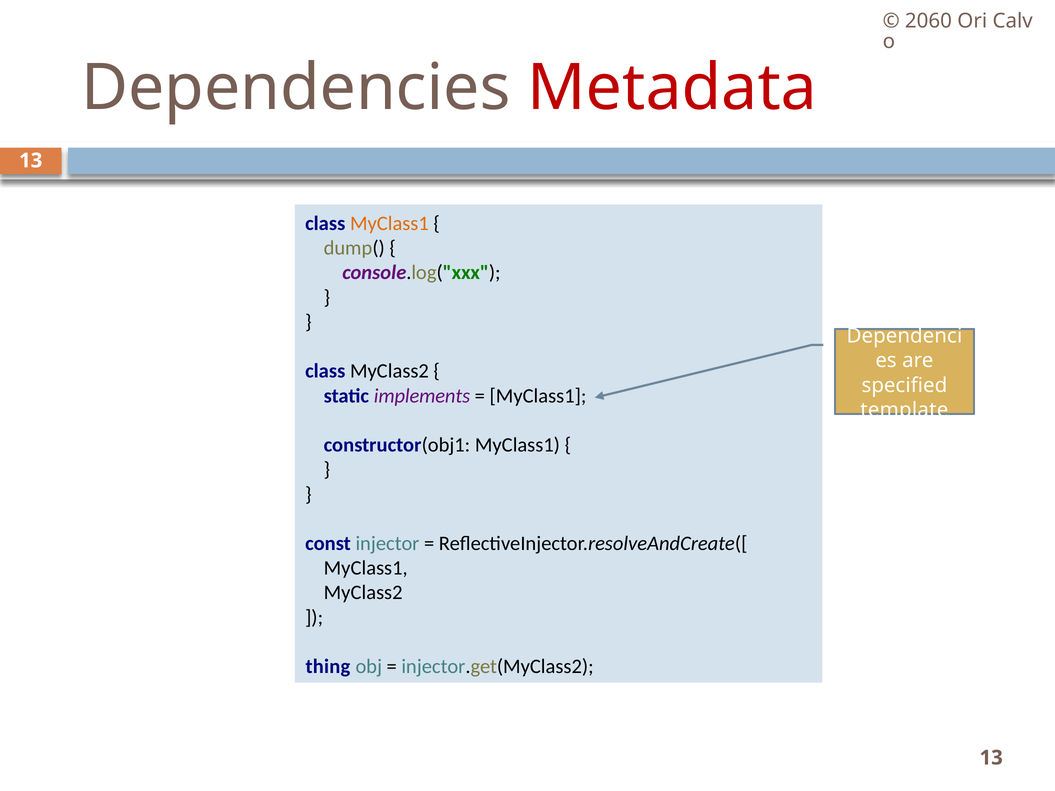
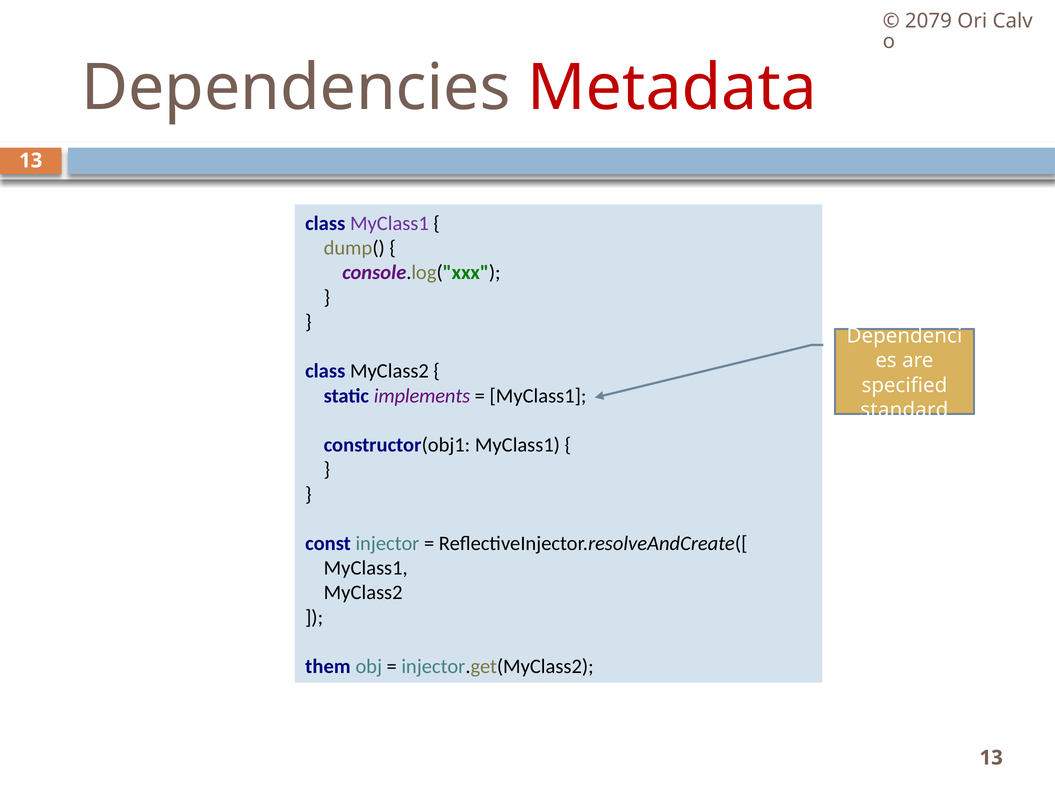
2060: 2060 -> 2079
MyClass1 at (389, 223) colour: orange -> purple
template: template -> standard
thing: thing -> them
